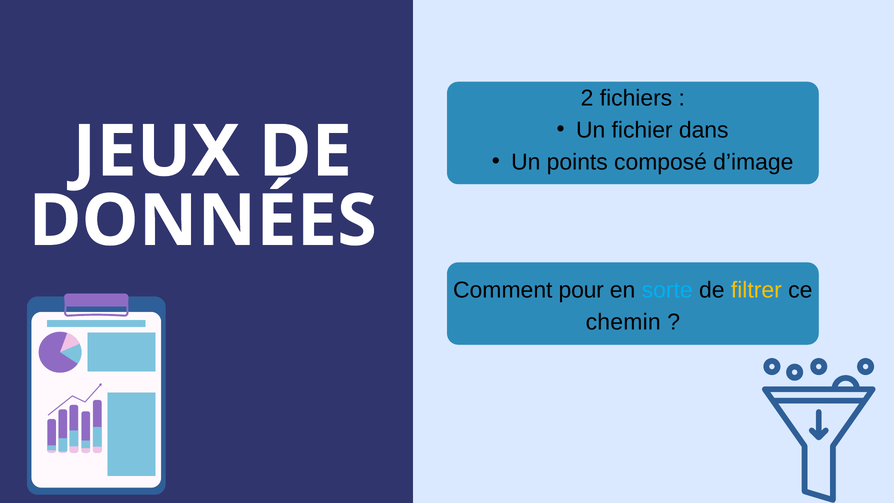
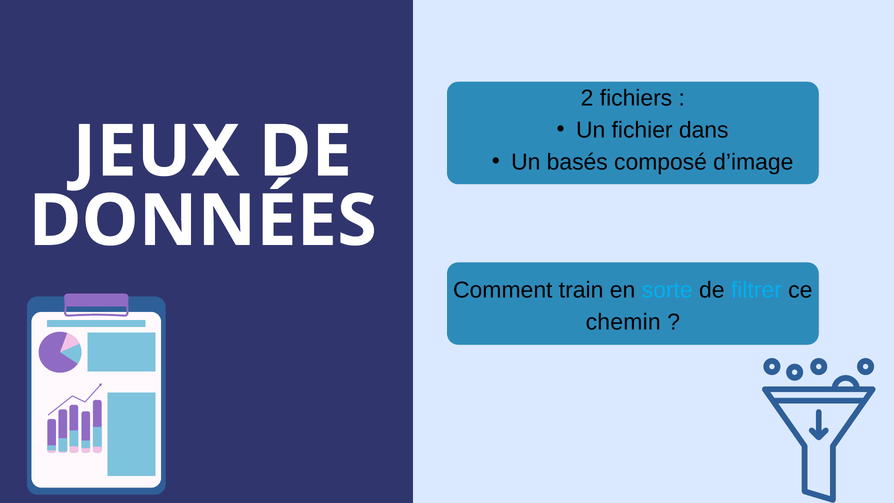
points: points -> basés
pour: pour -> train
filtrer colour: yellow -> light blue
